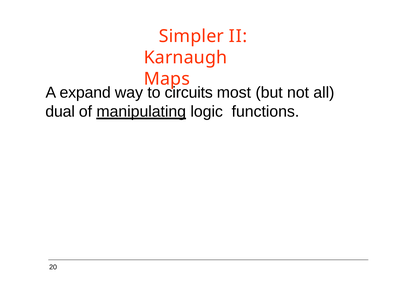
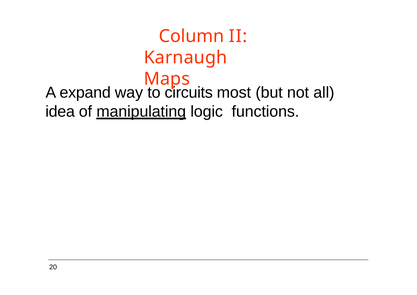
Simpler: Simpler -> Column
dual: dual -> idea
